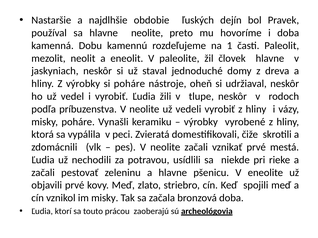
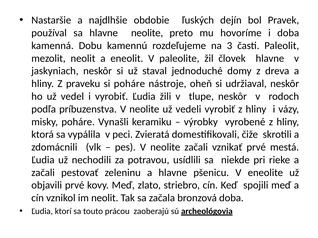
1: 1 -> 3
Z výrobky: výrobky -> praveku
im misky: misky -> neolit
